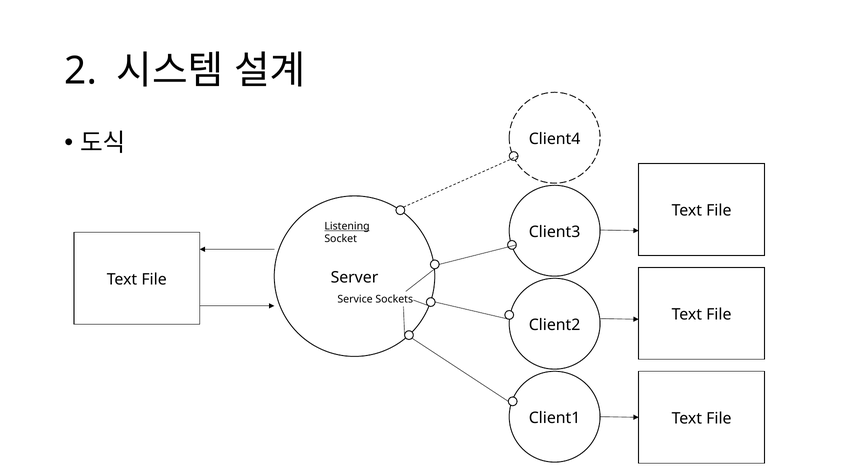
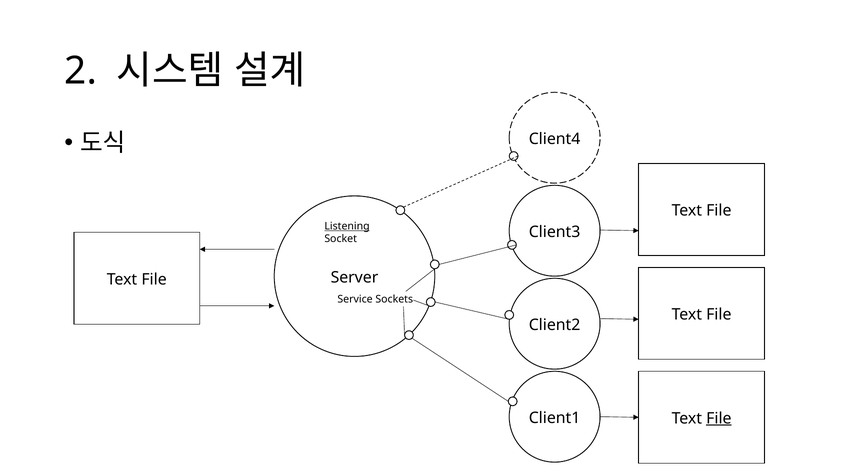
File at (719, 418) underline: none -> present
